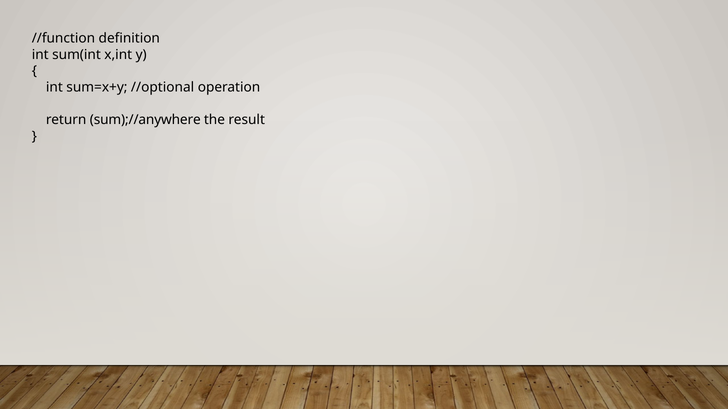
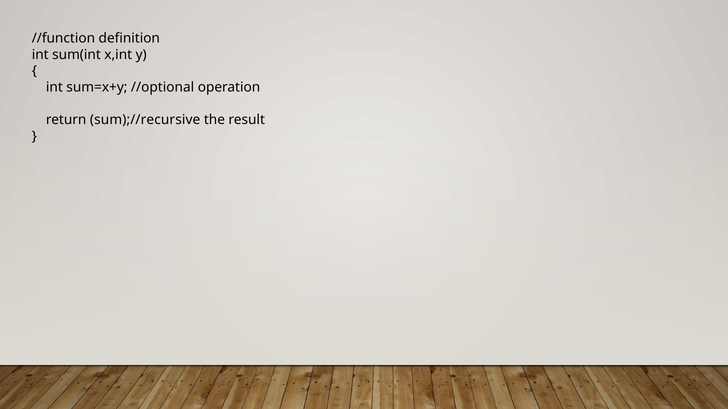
sum);//anywhere: sum);//anywhere -> sum);//recursive
